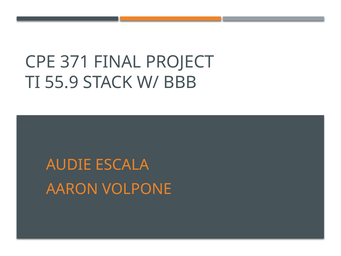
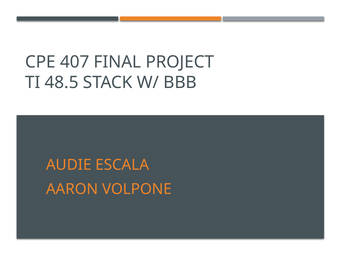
371: 371 -> 407
55.9: 55.9 -> 48.5
